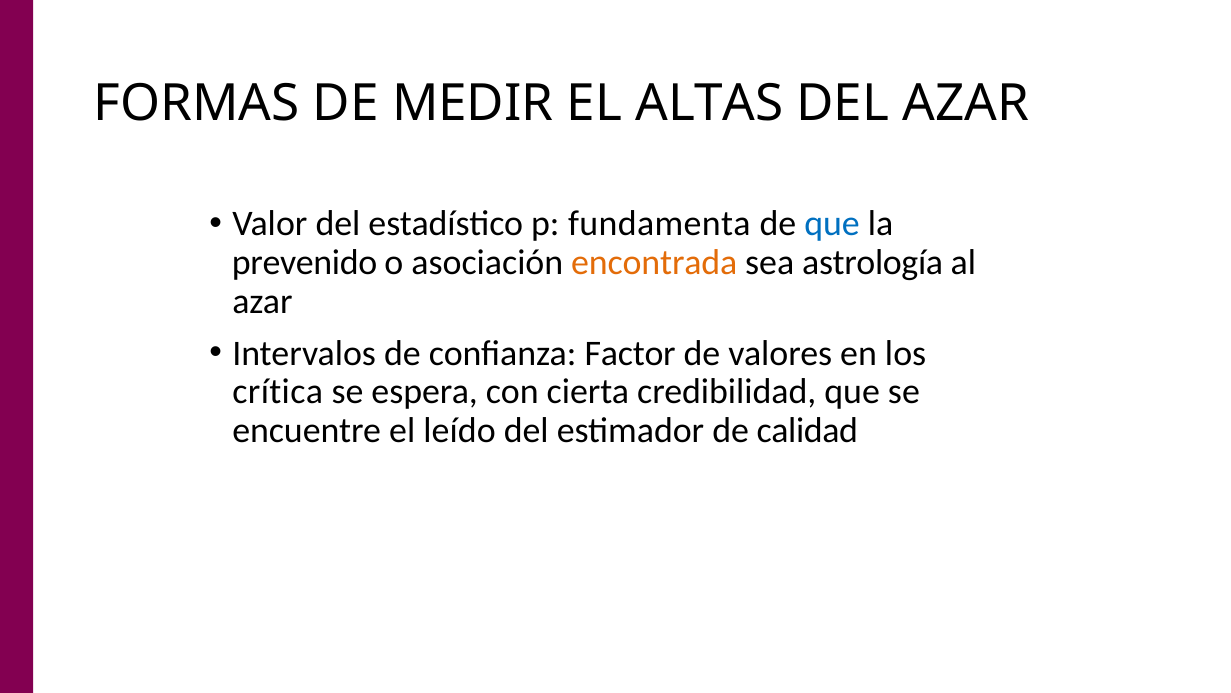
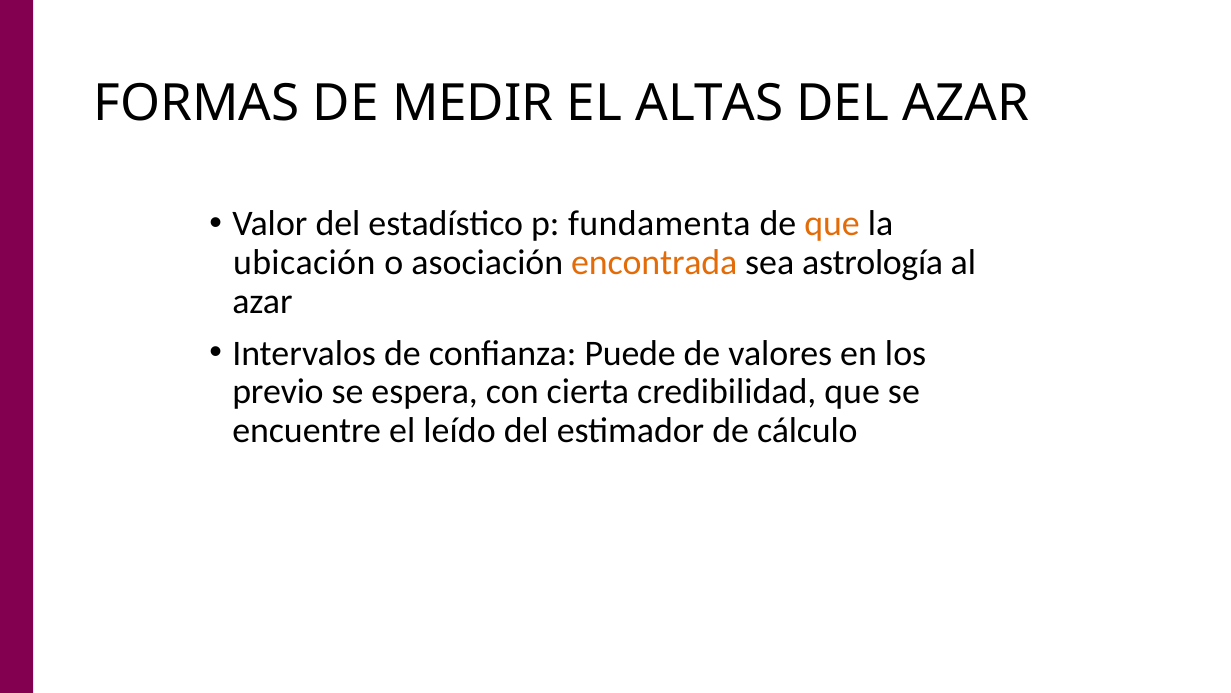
que at (832, 224) colour: blue -> orange
prevenido: prevenido -> ubicación
Factor: Factor -> Puede
crítica: crítica -> previo
calidad: calidad -> cálculo
